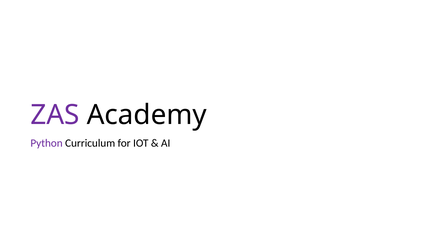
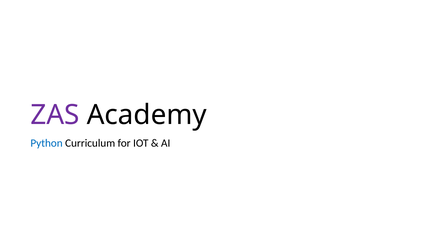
Python colour: purple -> blue
